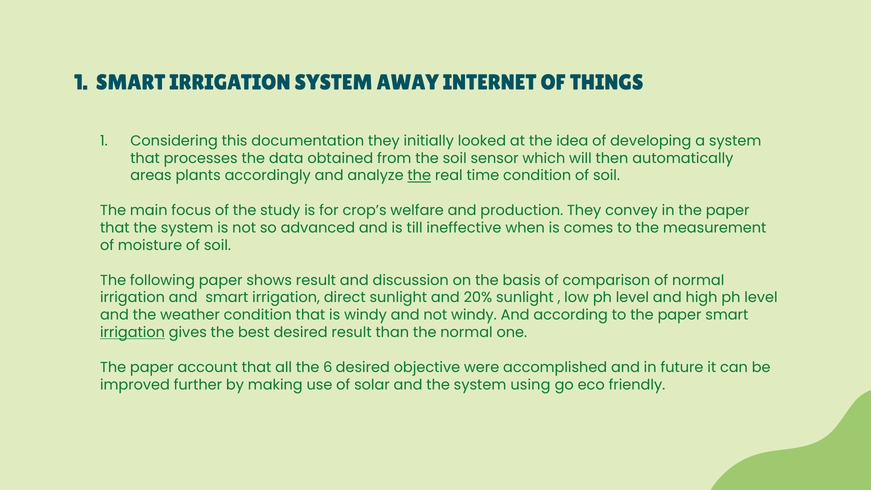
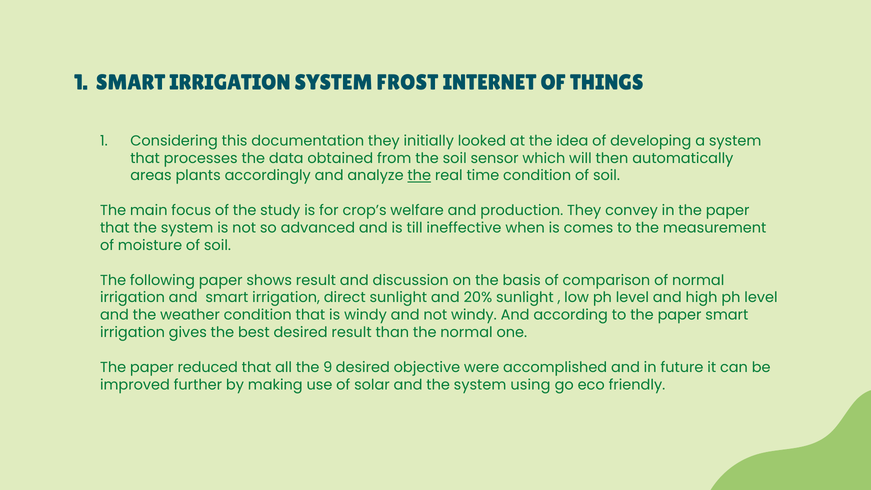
AWAY: AWAY -> FROST
irrigation at (132, 332) underline: present -> none
account: account -> reduced
6: 6 -> 9
